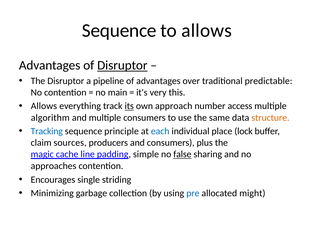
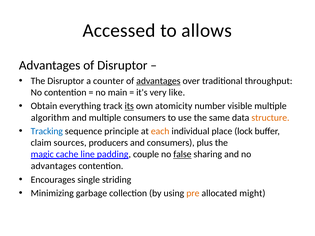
Sequence at (119, 30): Sequence -> Accessed
Disruptor at (122, 65) underline: present -> none
pipeline: pipeline -> counter
advantages at (158, 81) underline: none -> present
predictable: predictable -> throughput
this: this -> like
Allows at (44, 106): Allows -> Obtain
approach: approach -> atomicity
access: access -> visible
each colour: blue -> orange
simple: simple -> couple
approaches at (54, 166): approaches -> advantages
pre colour: blue -> orange
